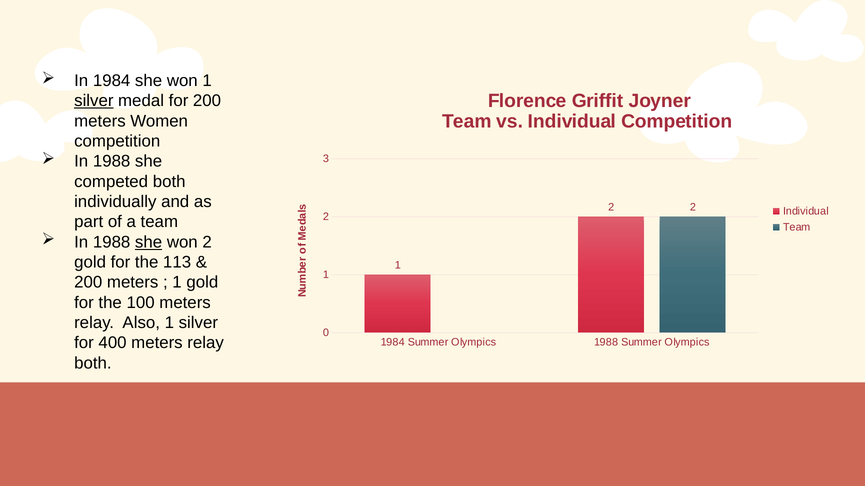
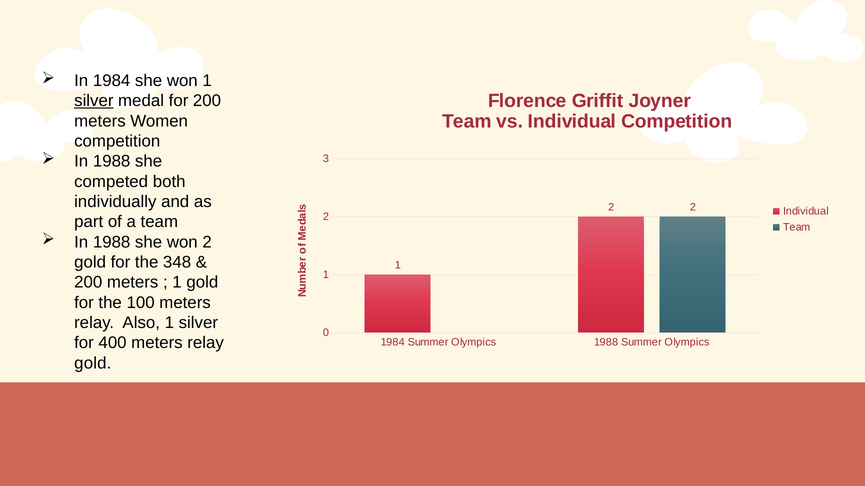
she at (149, 242) underline: present -> none
113: 113 -> 348
both at (93, 364): both -> gold
